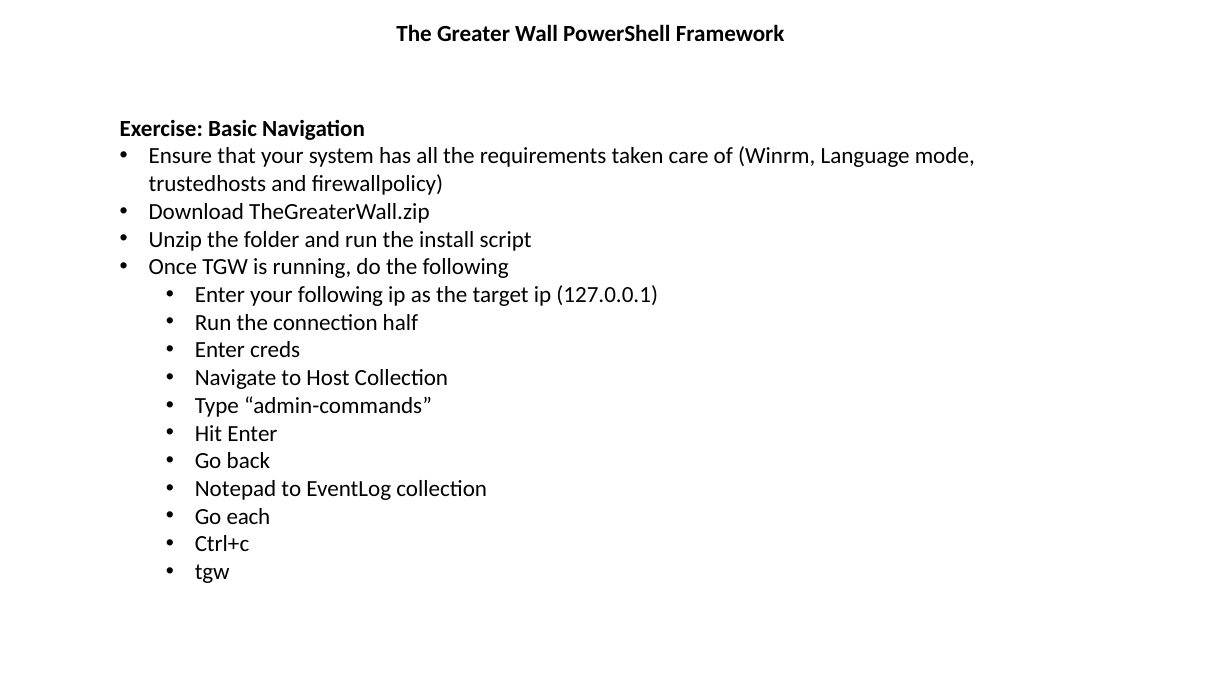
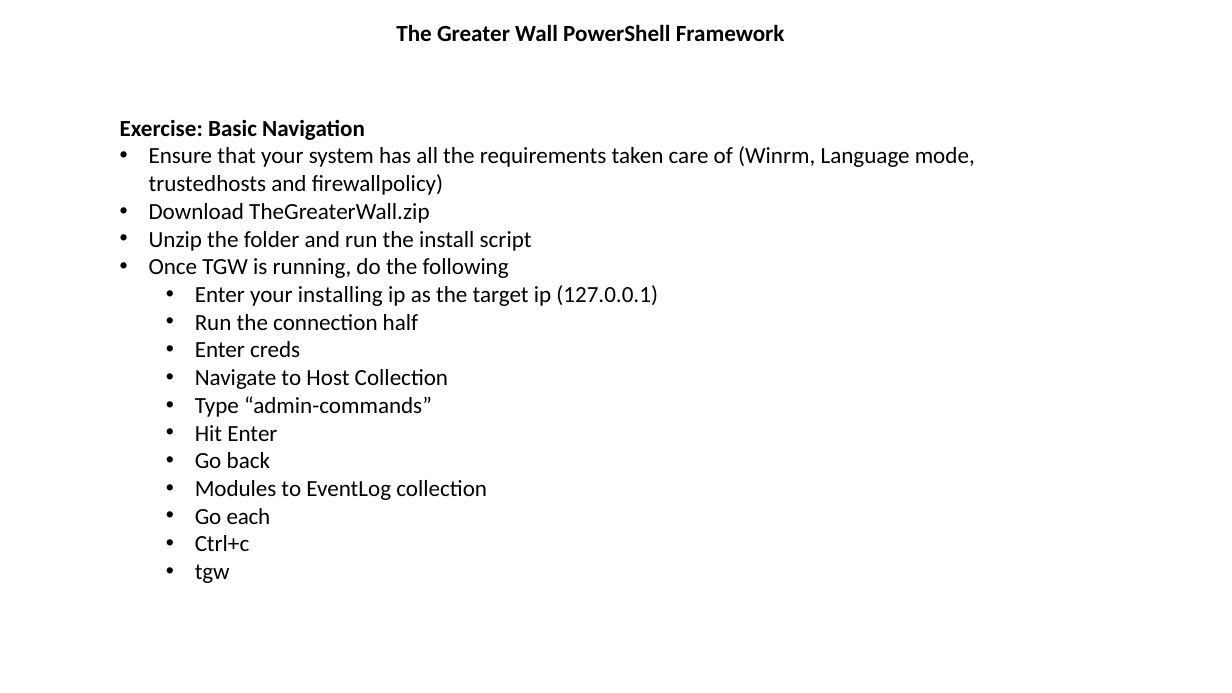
your following: following -> installing
Notepad: Notepad -> Modules
